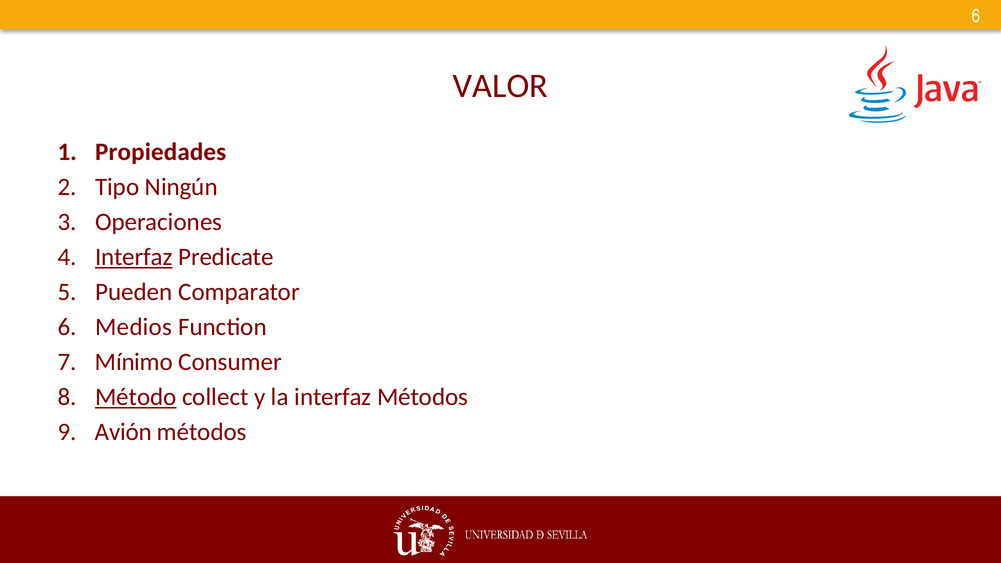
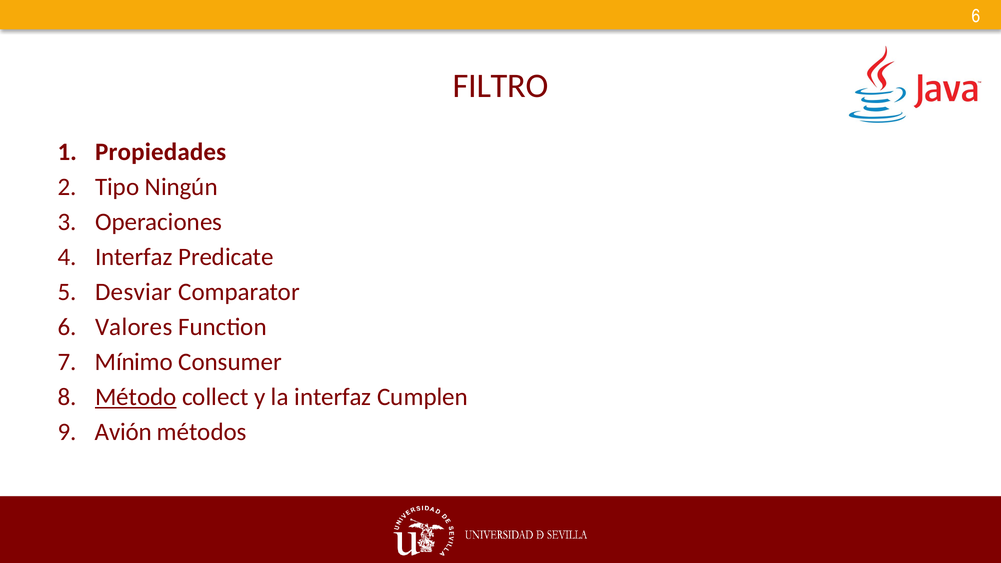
VALOR: VALOR -> FILTRO
Interfaz at (134, 257) underline: present -> none
Pueden: Pueden -> Desviar
Medios: Medios -> Valores
interfaz Métodos: Métodos -> Cumplen
